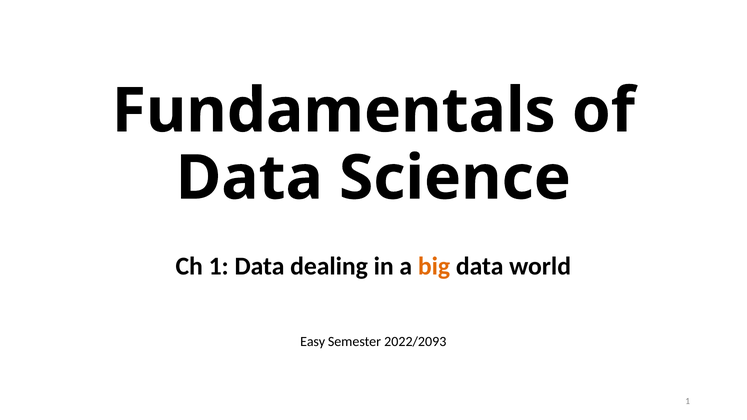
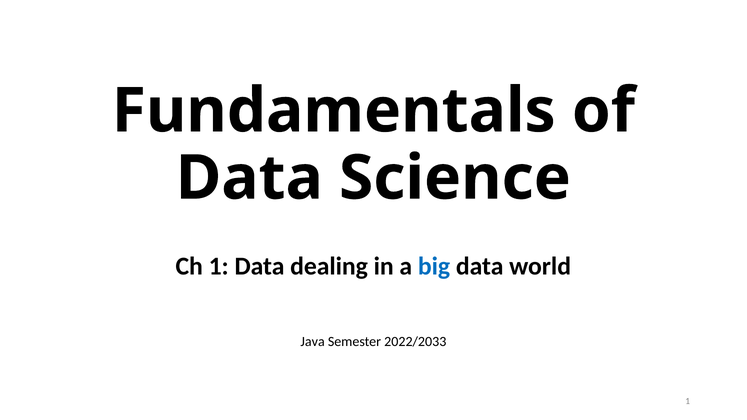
big colour: orange -> blue
Easy: Easy -> Java
2022/2093: 2022/2093 -> 2022/2033
